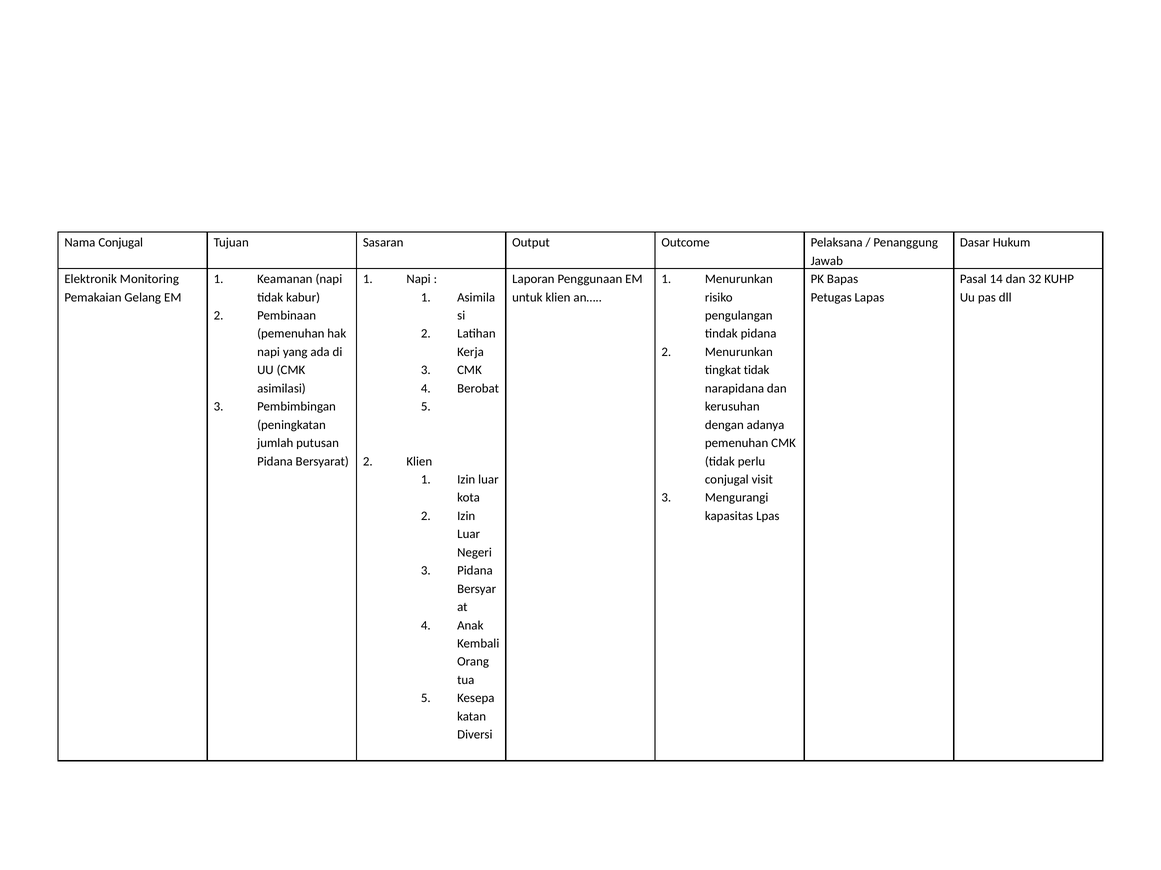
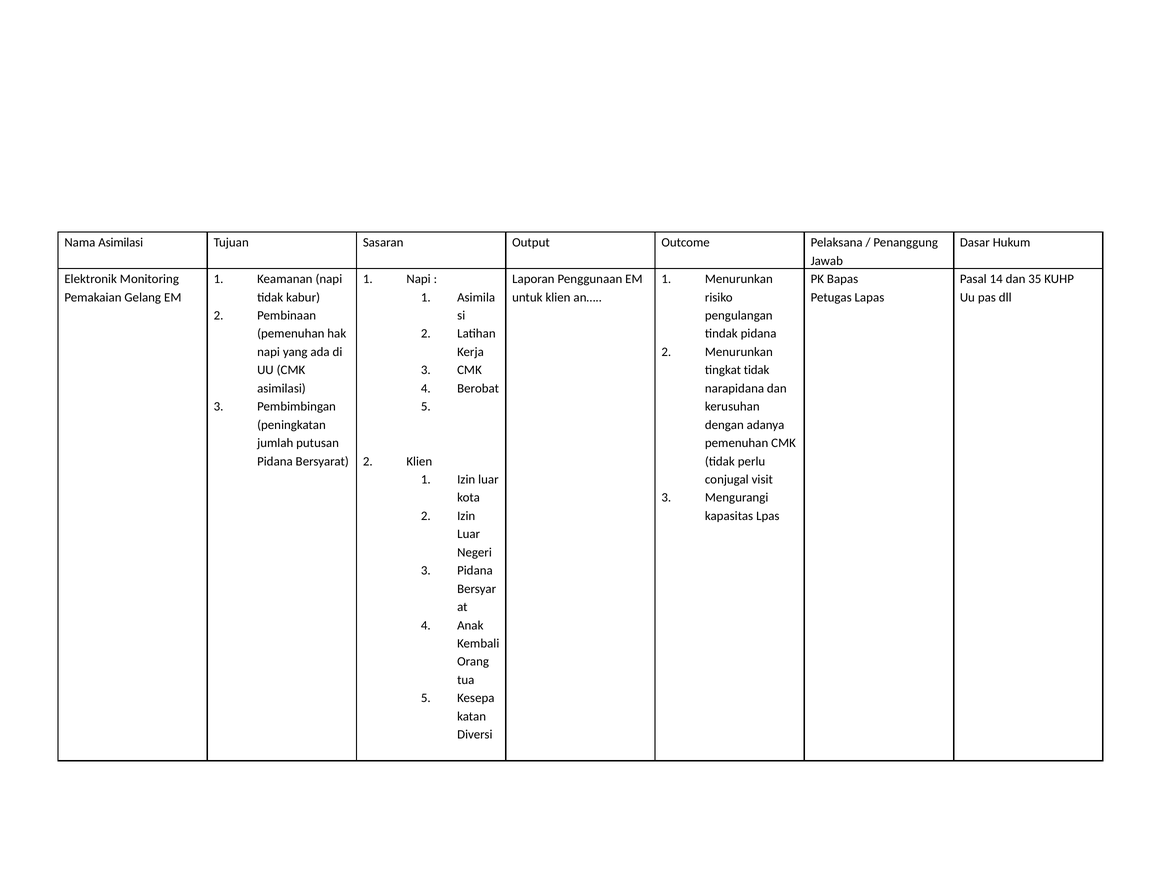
Nama Conjugal: Conjugal -> Asimilasi
32: 32 -> 35
